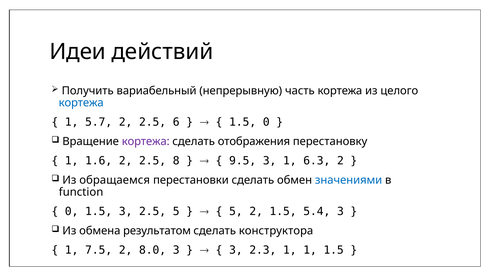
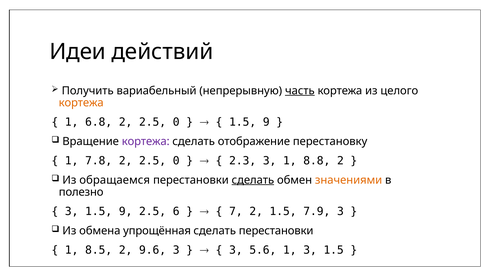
часть underline: none -> present
кортежа at (81, 103) colour: blue -> orange
5.7: 5.7 -> 6.8
6 at (176, 122): 6 -> 0
0 at (266, 122): 0 -> 9
отображения: отображения -> отображение
1.6: 1.6 -> 7.8
8 at (176, 160): 8 -> 0
9.5: 9.5 -> 2.3
6.3: 6.3 -> 8.8
сделать at (253, 180) underline: none -> present
значениями colour: blue -> orange
function: function -> полезно
0 at (72, 211): 0 -> 3
3 at (126, 211): 3 -> 9
2.5 5: 5 -> 6
5 at (236, 211): 5 -> 7
5.4: 5.4 -> 7.9
результатом: результатом -> упрощённая
сделать конструктора: конструктора -> перестановки
7.5: 7.5 -> 8.5
8.0: 8.0 -> 9.6
2.3: 2.3 -> 5.6
1 1: 1 -> 3
